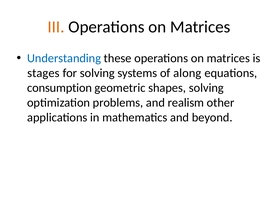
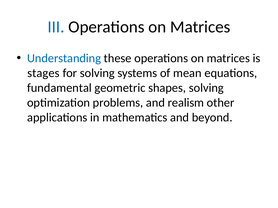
III colour: orange -> blue
along: along -> mean
consumption: consumption -> fundamental
